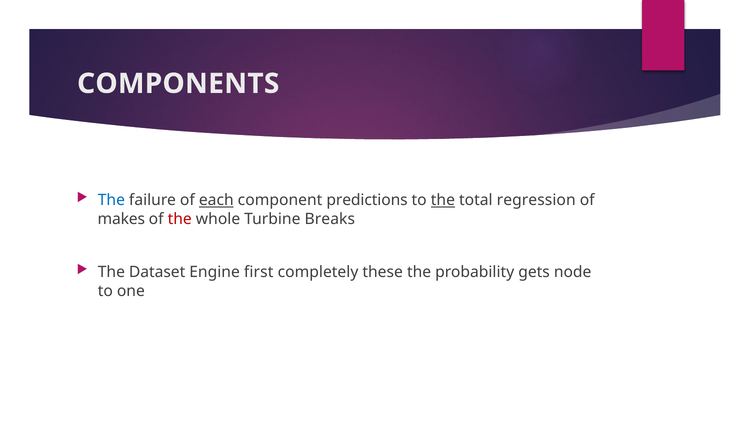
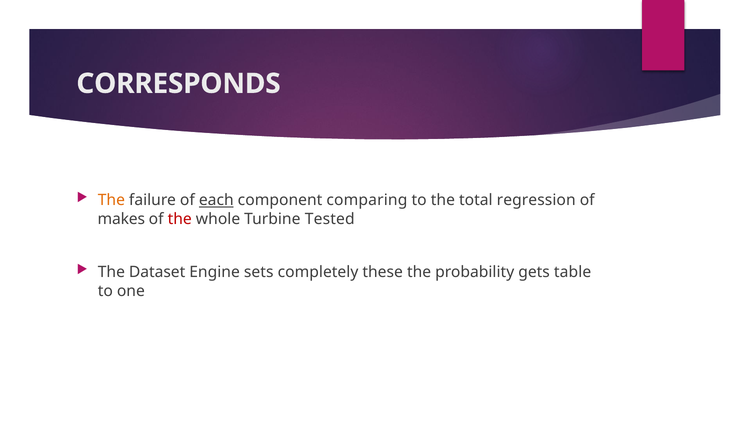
COMPONENTS: COMPONENTS -> CORRESPONDS
The at (111, 200) colour: blue -> orange
predictions: predictions -> comparing
the at (443, 200) underline: present -> none
Breaks: Breaks -> Tested
first: first -> sets
node: node -> table
